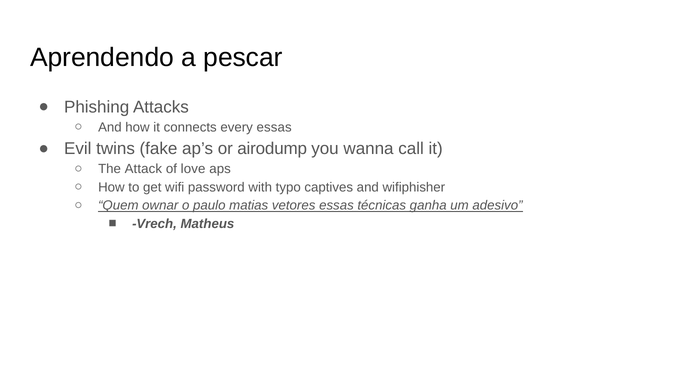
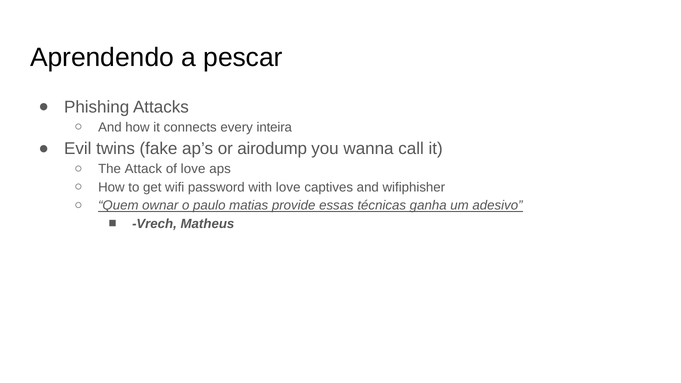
every essas: essas -> inteira
with typo: typo -> love
vetores: vetores -> provide
